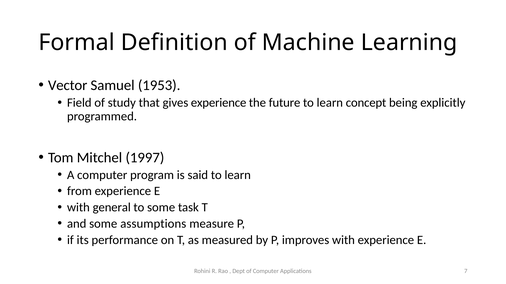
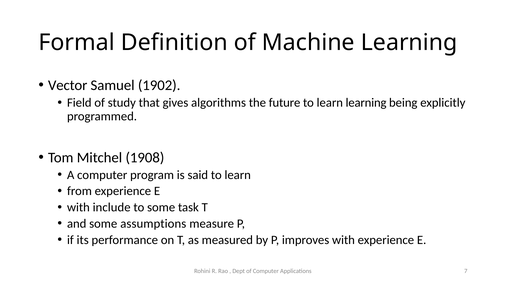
1953: 1953 -> 1902
gives experience: experience -> algorithms
learn concept: concept -> learning
1997: 1997 -> 1908
general: general -> include
